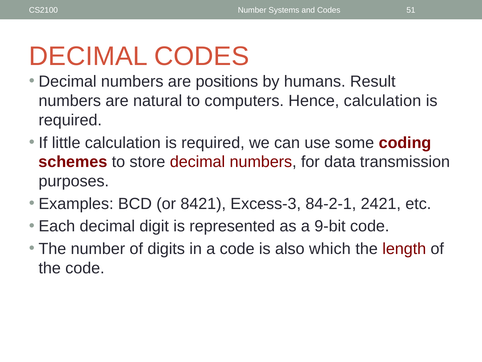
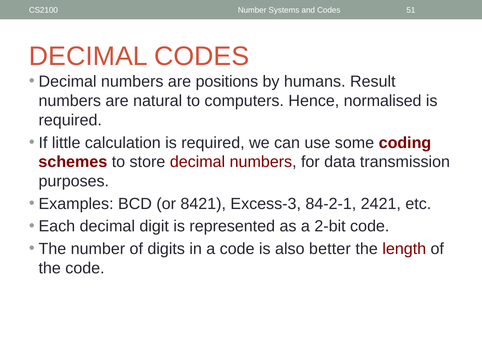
Hence calculation: calculation -> normalised
9-bit: 9-bit -> 2-bit
which: which -> better
